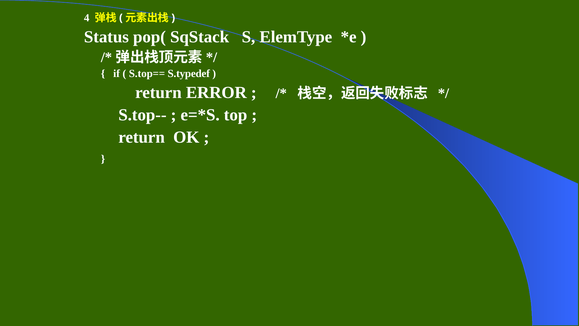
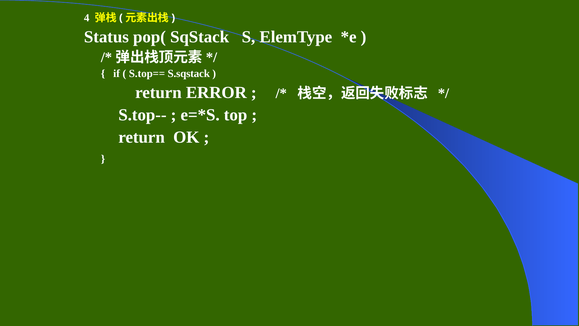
S.typedef: S.typedef -> S.sqstack
